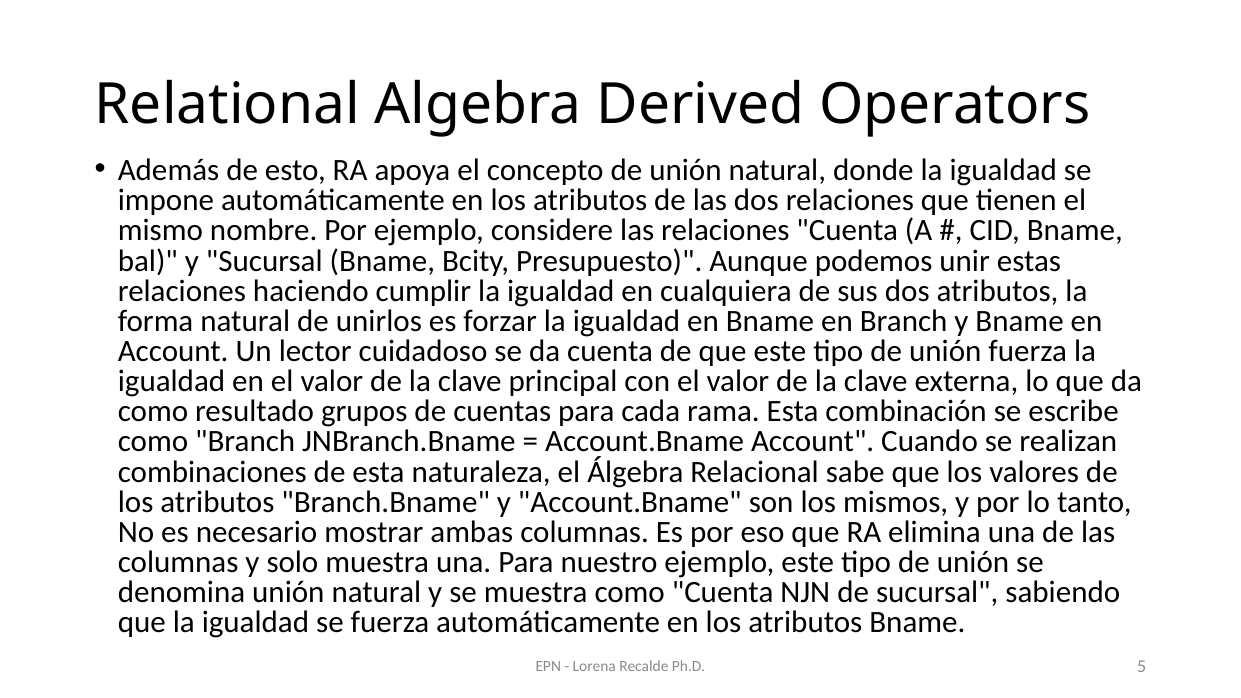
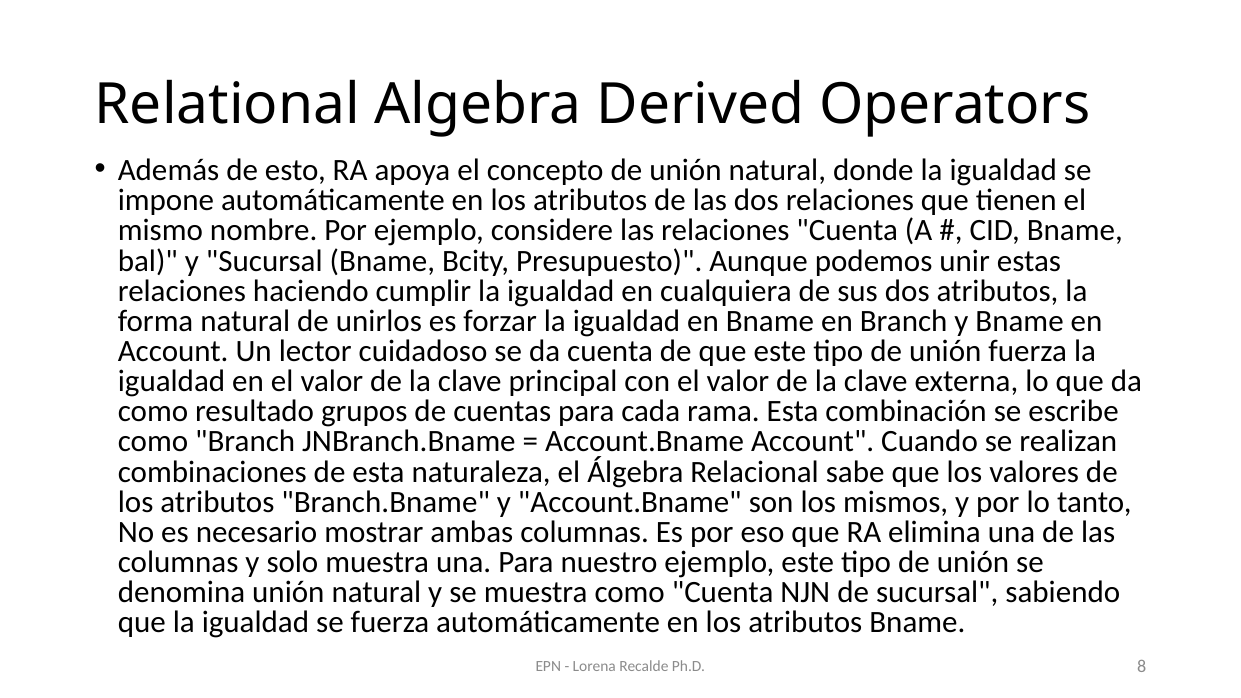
5: 5 -> 8
